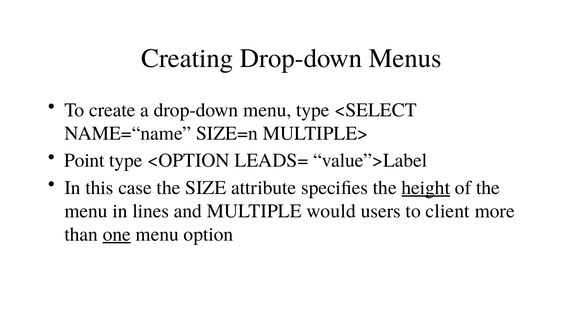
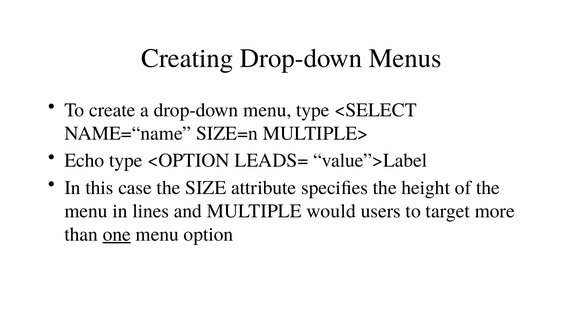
Point: Point -> Echo
height underline: present -> none
client: client -> target
